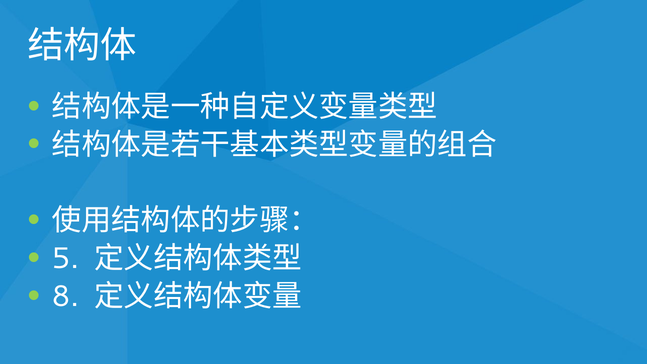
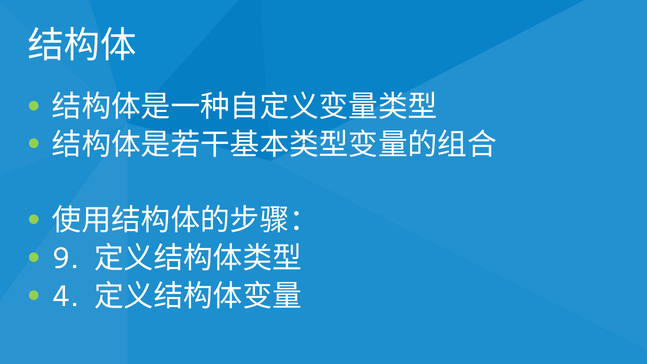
5: 5 -> 9
8: 8 -> 4
